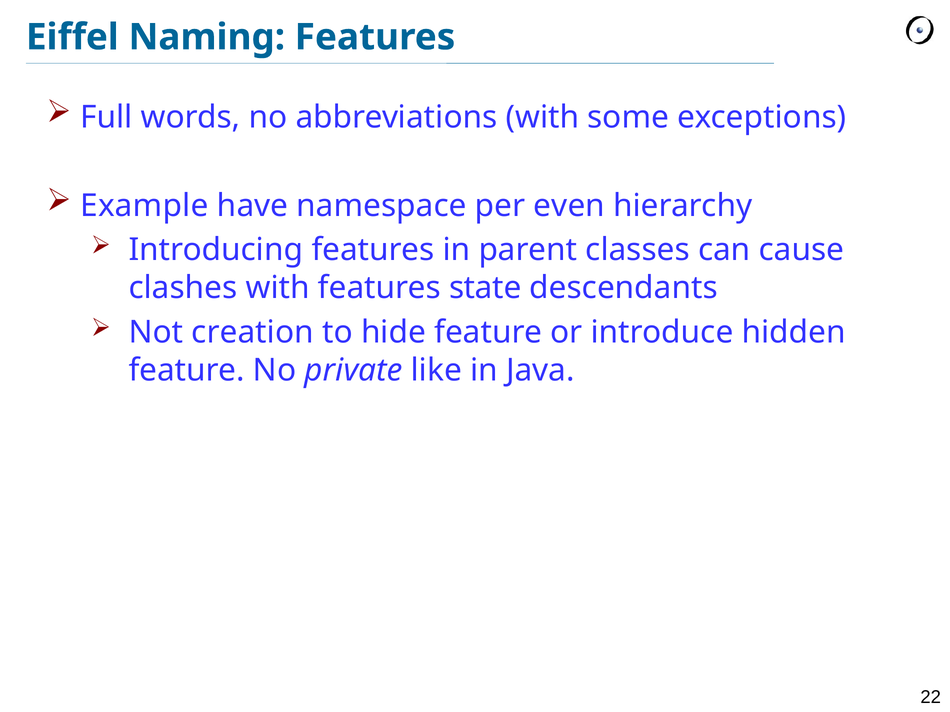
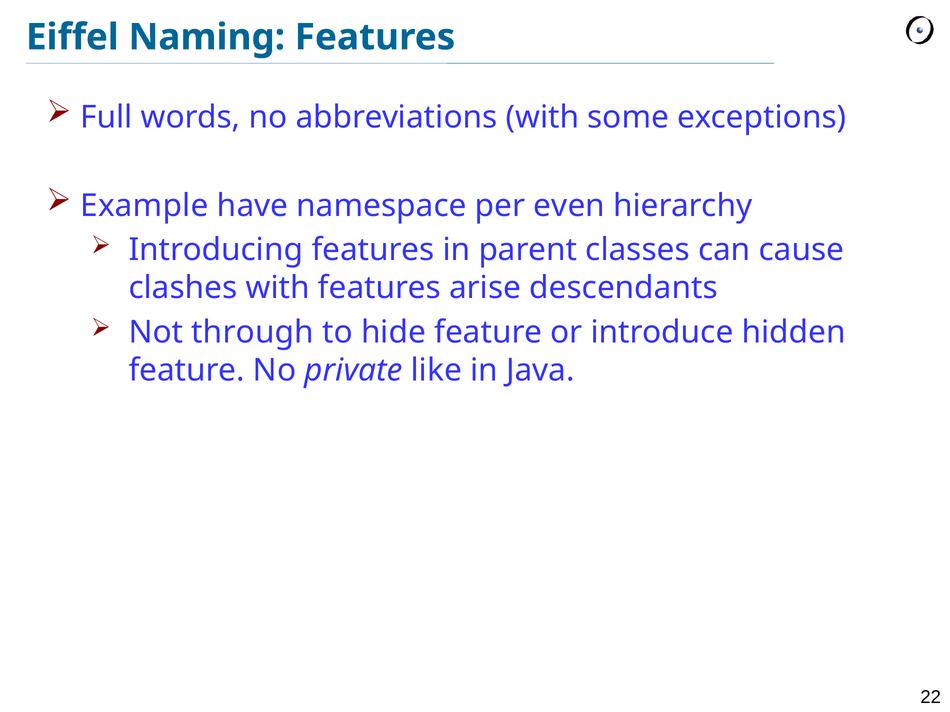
state: state -> arise
creation: creation -> through
